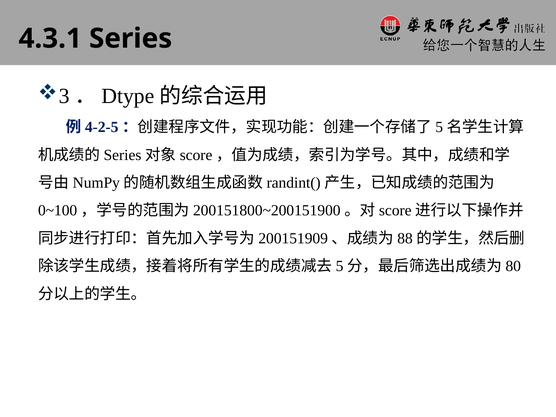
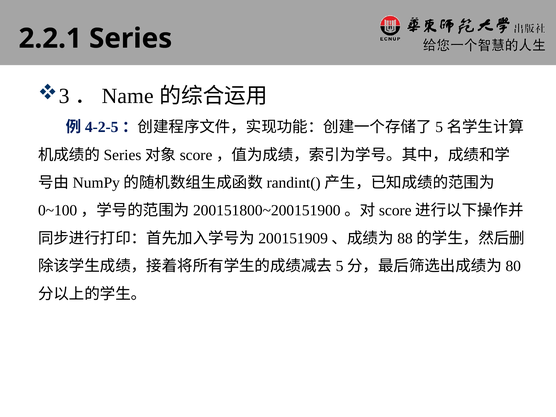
4.3.1: 4.3.1 -> 2.2.1
Dtype: Dtype -> Name
